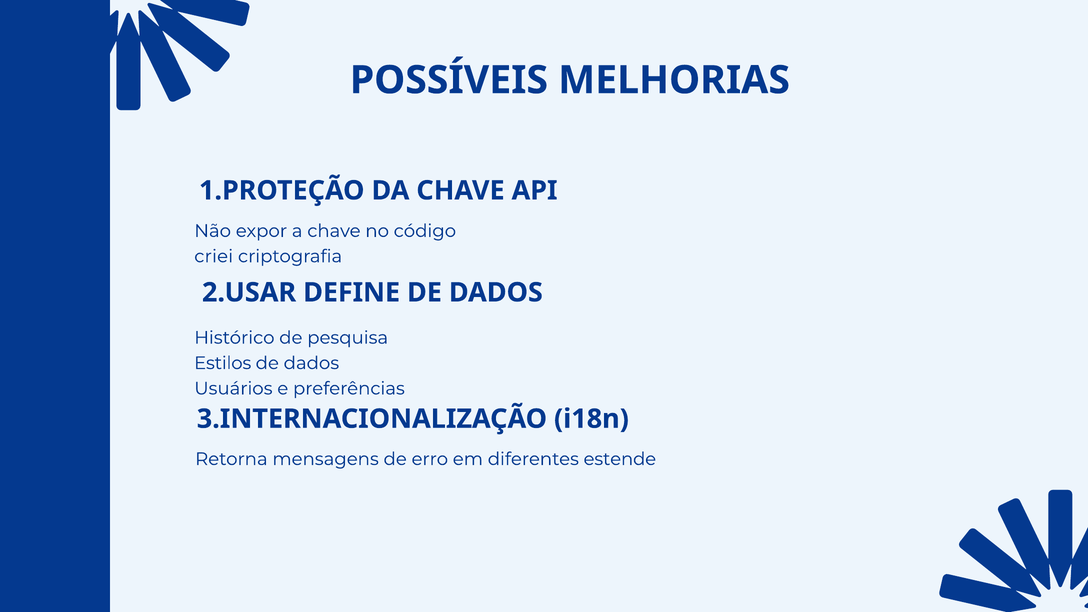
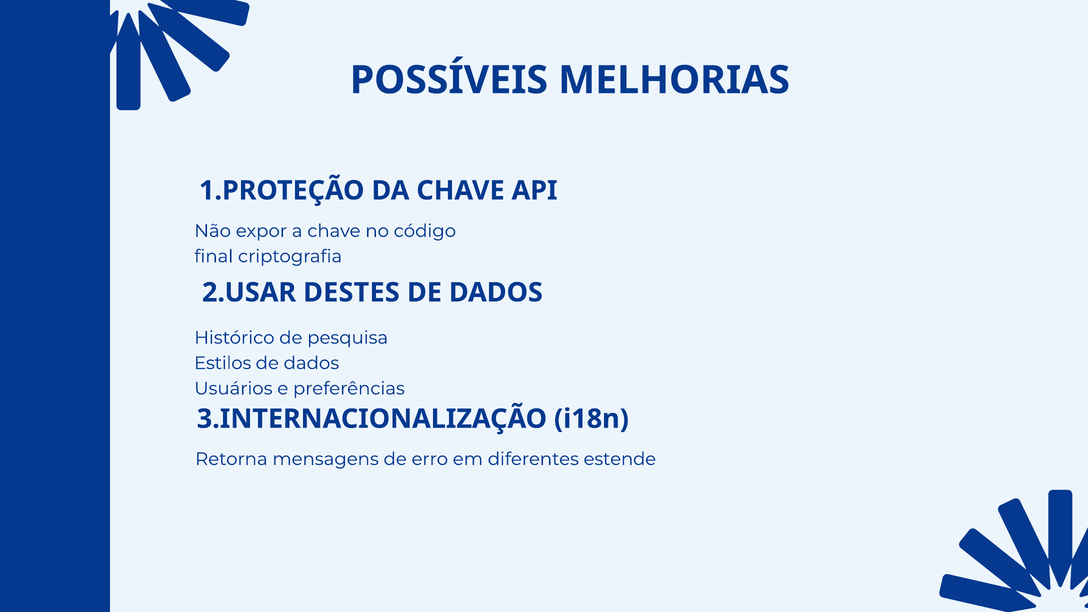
criei: criei -> final
DEFINE: DEFINE -> DESTES
